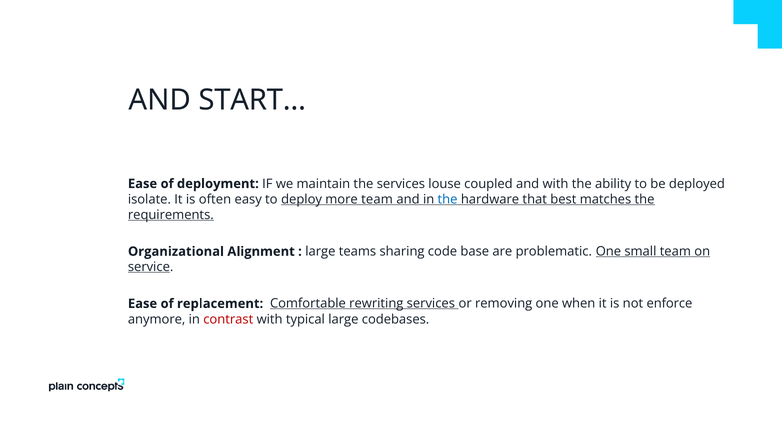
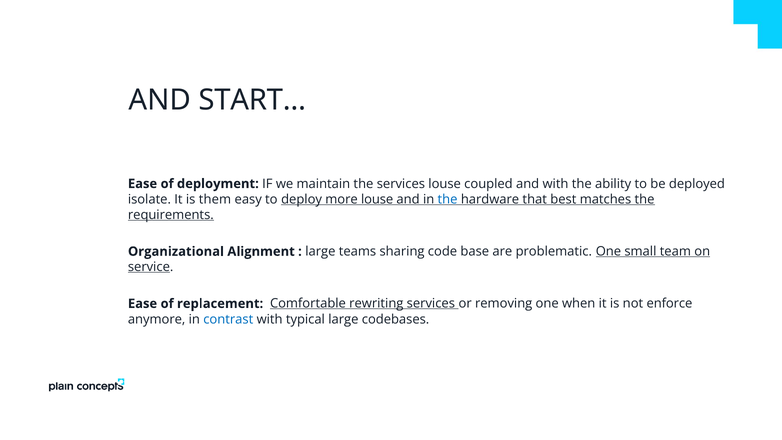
often: often -> them
more team: team -> louse
contrast colour: red -> blue
